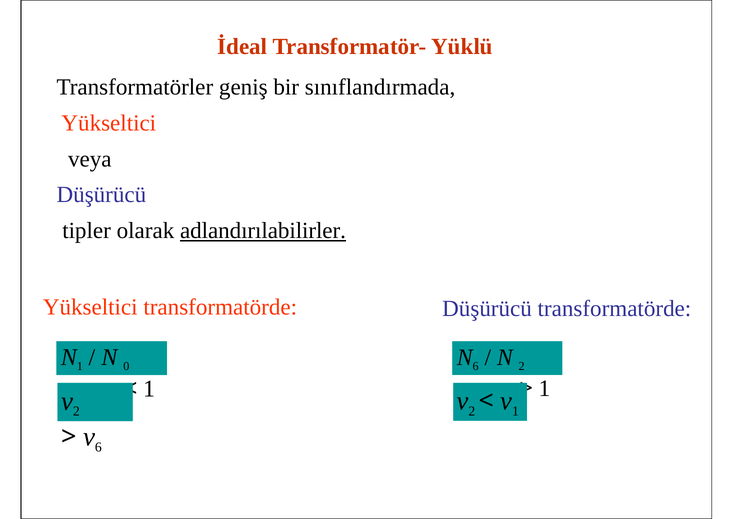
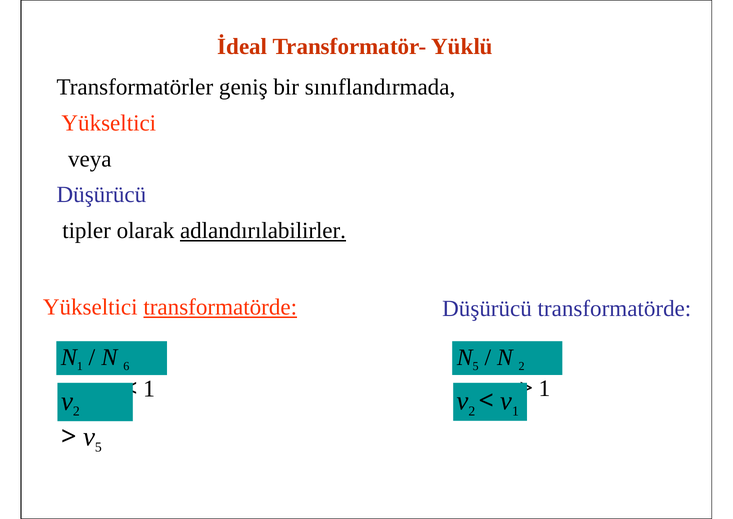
transformatörde at (220, 307) underline: none -> present
0: 0 -> 6
N 6: 6 -> 5
6 at (98, 446): 6 -> 5
